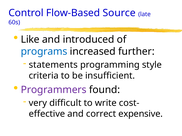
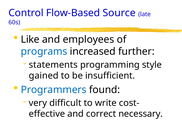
introduced: introduced -> employees
criteria: criteria -> gained
Programmers colour: purple -> blue
expensive: expensive -> necessary
